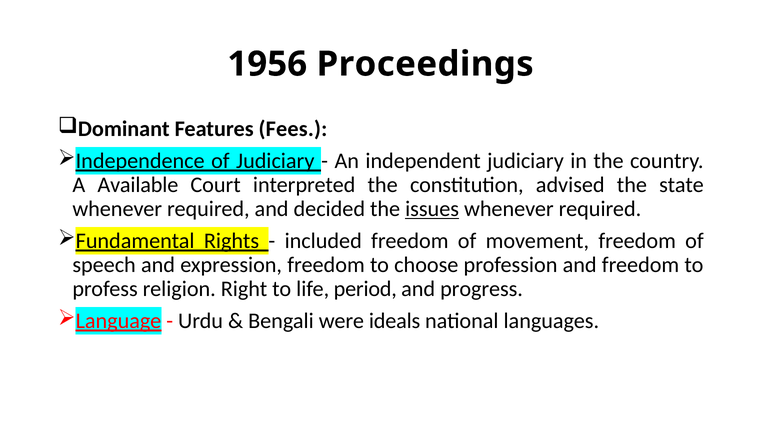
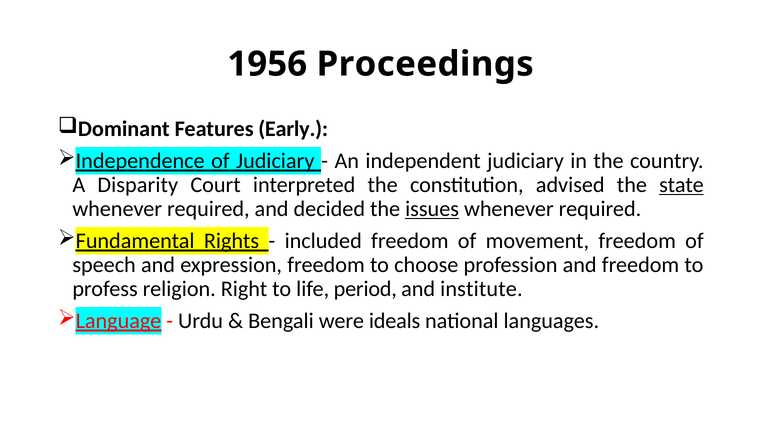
Fees: Fees -> Early
Available: Available -> Disparity
state underline: none -> present
progress: progress -> institute
